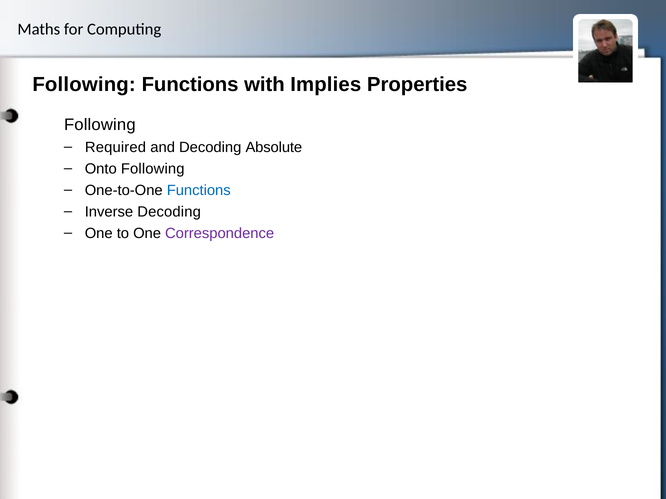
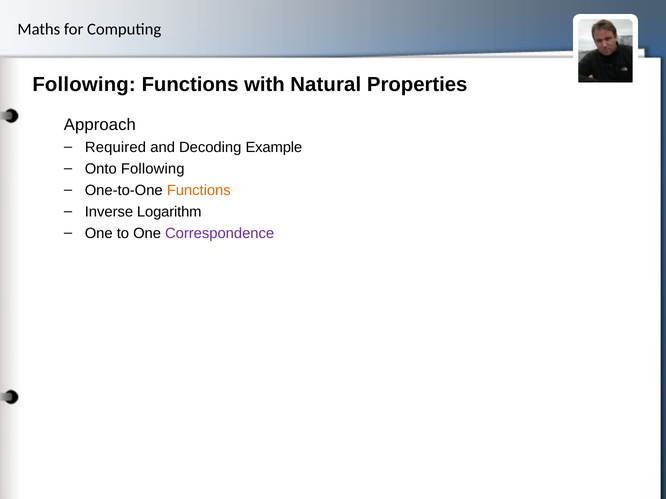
Implies: Implies -> Natural
Following at (100, 125): Following -> Approach
Absolute: Absolute -> Example
Functions at (199, 190) colour: blue -> orange
Inverse Decoding: Decoding -> Logarithm
